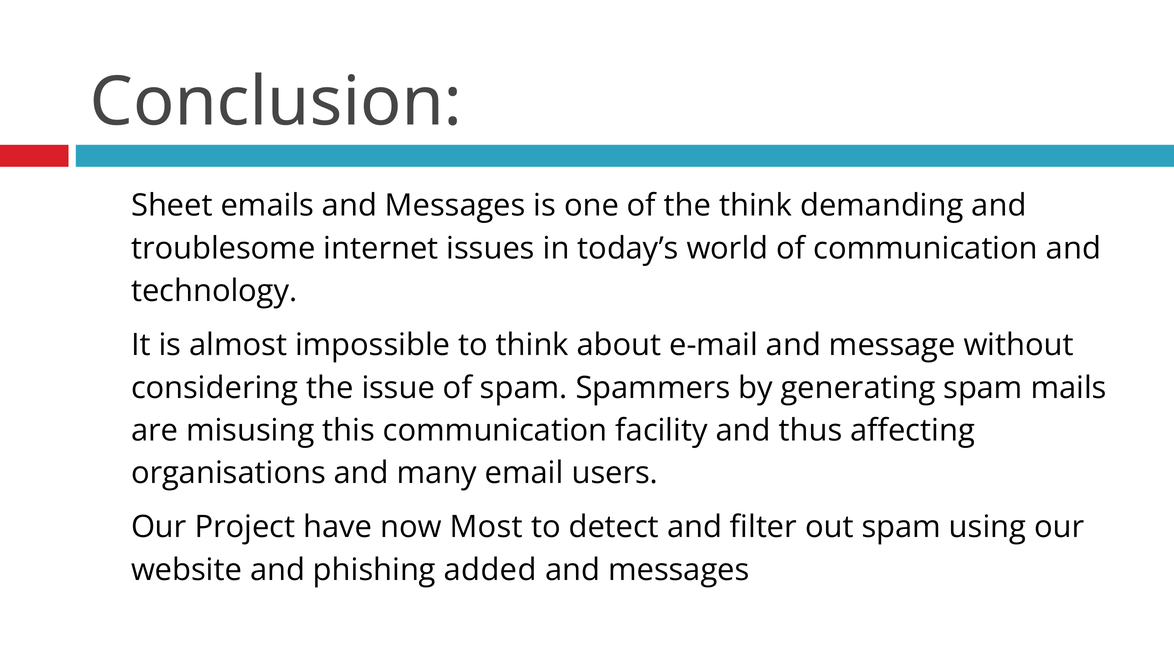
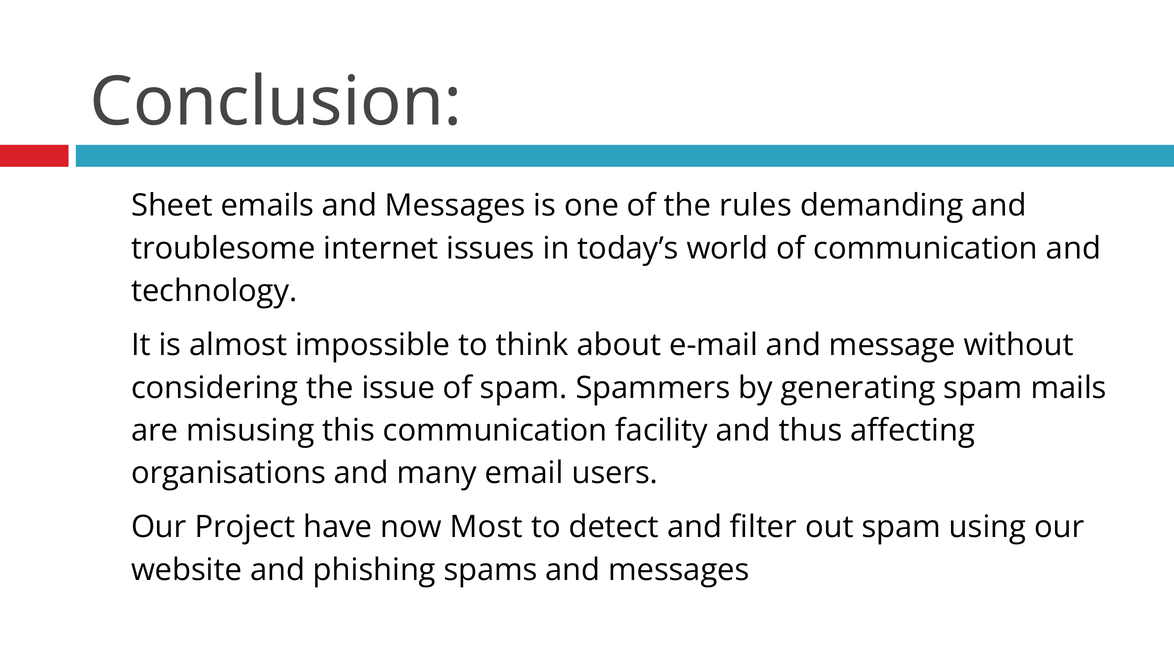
the think: think -> rules
added: added -> spams
